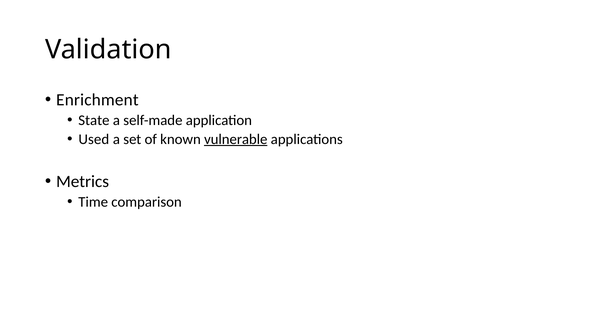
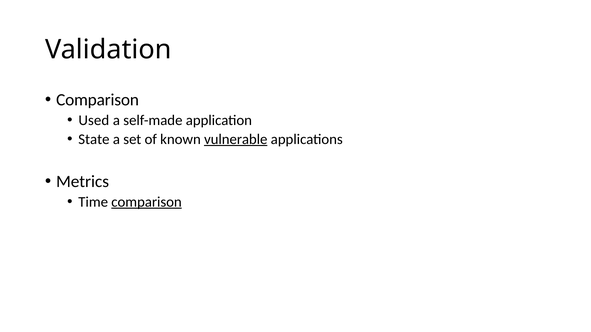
Enrichment at (97, 100): Enrichment -> Comparison
State: State -> Used
Used: Used -> State
comparison at (147, 202) underline: none -> present
